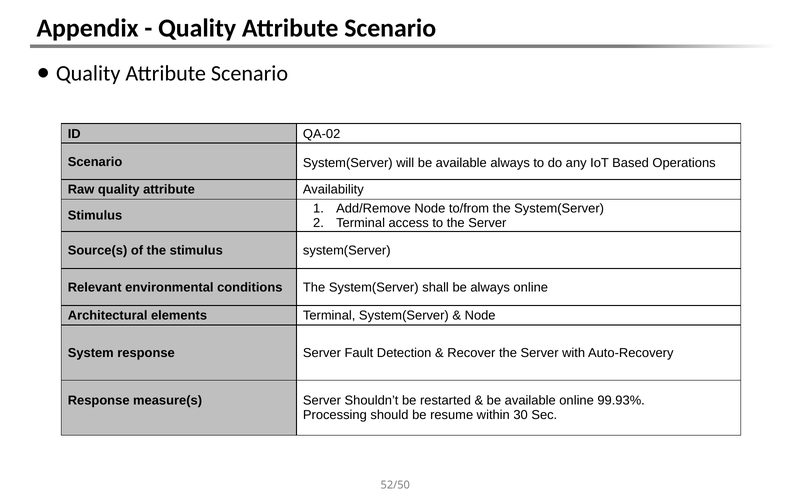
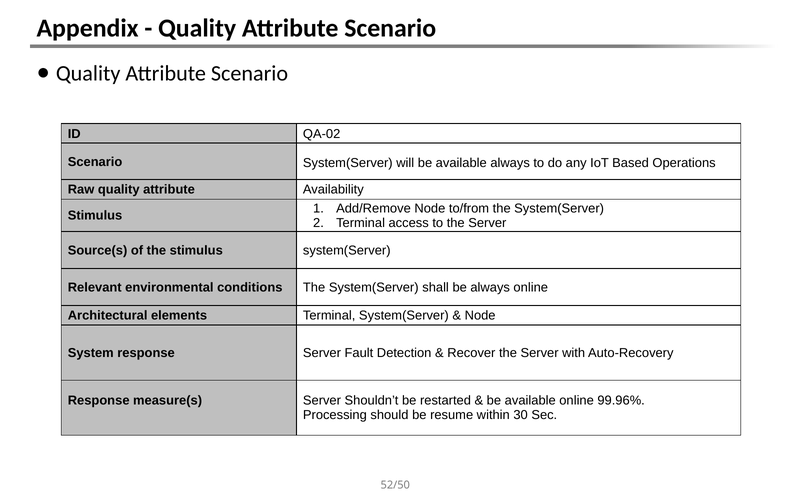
99.93%: 99.93% -> 99.96%
